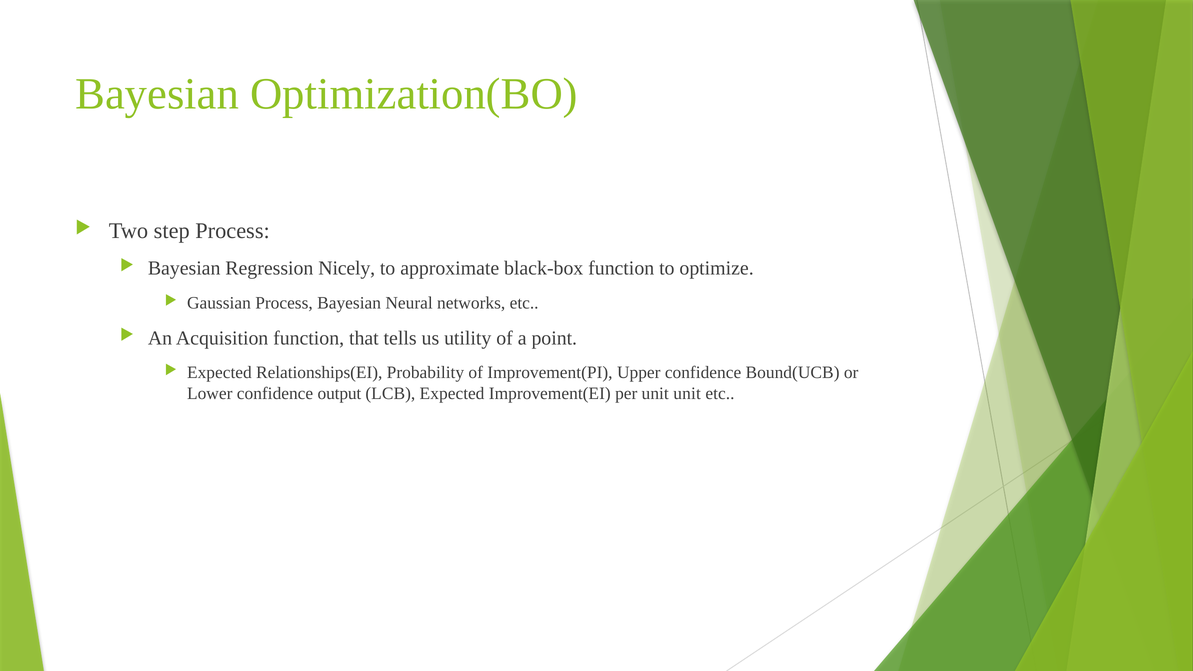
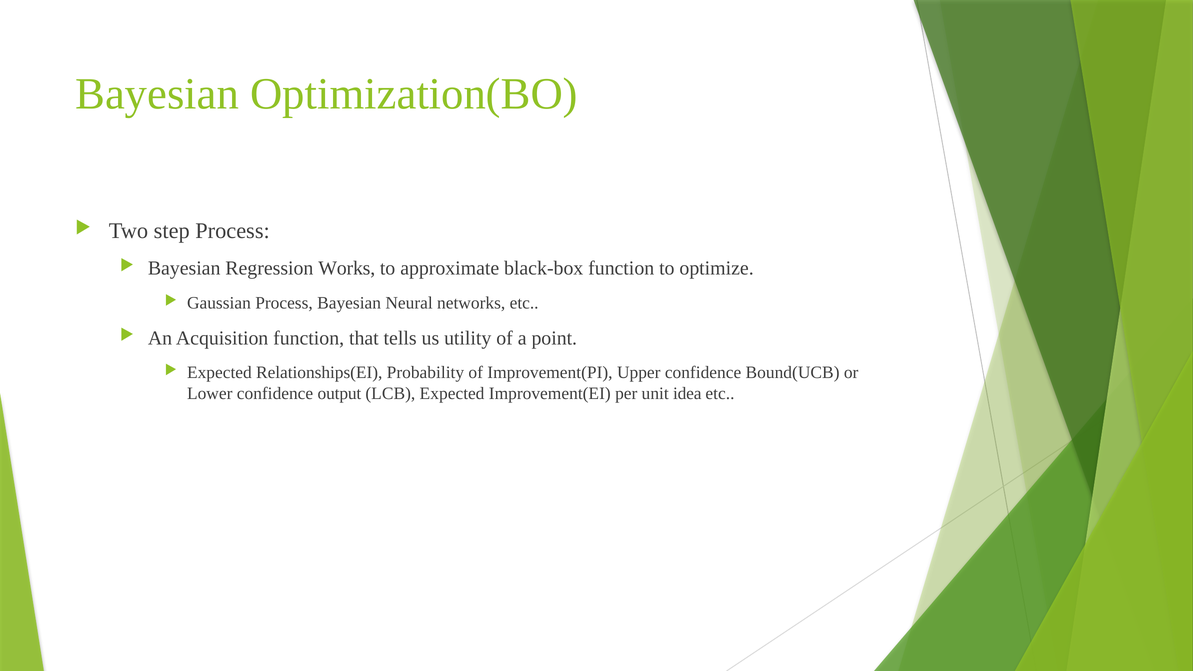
Nicely: Nicely -> Works
unit unit: unit -> idea
